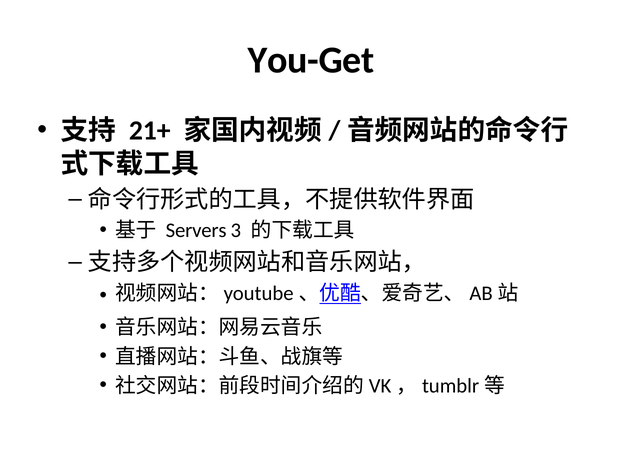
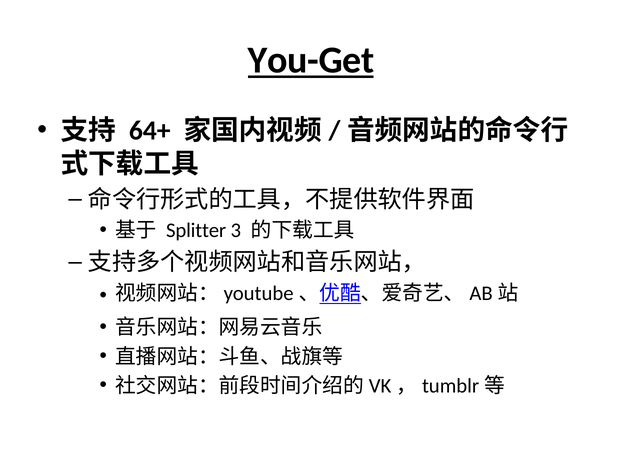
You-Get underline: none -> present
21+: 21+ -> 64+
Servers: Servers -> Splitter
